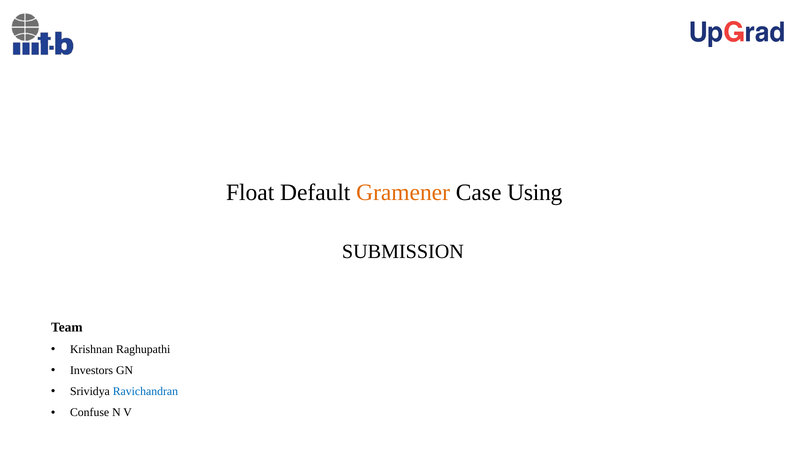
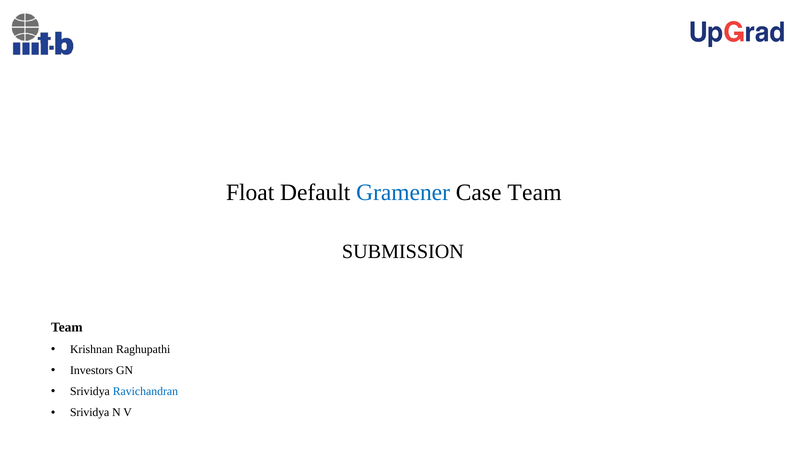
Gramener colour: orange -> blue
Case Using: Using -> Team
Confuse at (90, 413): Confuse -> Srividya
